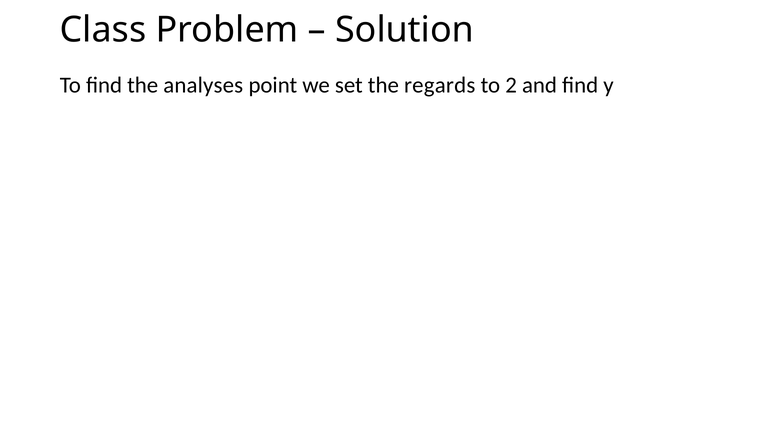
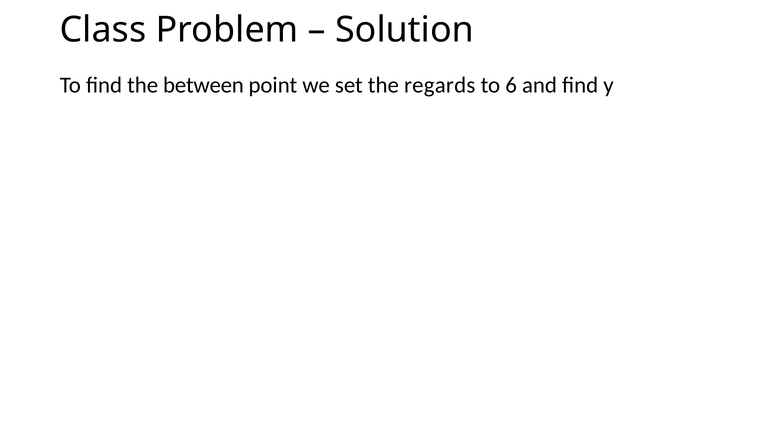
analyses: analyses -> between
2: 2 -> 6
